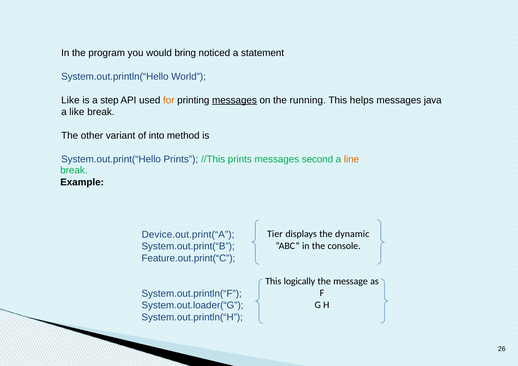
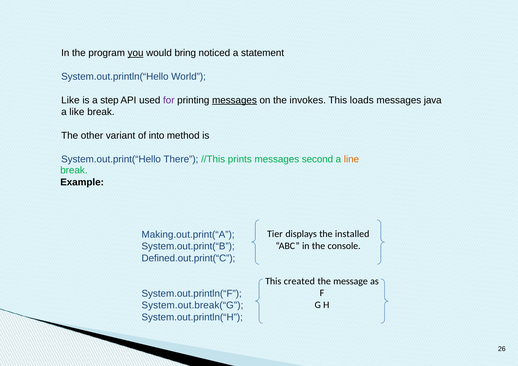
you underline: none -> present
for colour: orange -> purple
running: running -> invokes
helps: helps -> loads
System.out.print(“Hello Prints: Prints -> There
Device.out.print(“A: Device.out.print(“A -> Making.out.print(“A
dynamic: dynamic -> installed
Feature.out.print(“C: Feature.out.print(“C -> Defined.out.print(“C
logically: logically -> created
System.out.loader(“G: System.out.loader(“G -> System.out.break(“G
